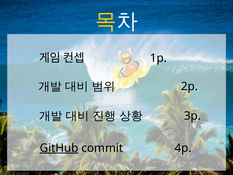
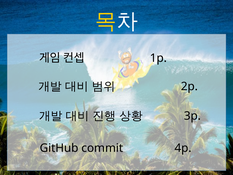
GitHub underline: present -> none
